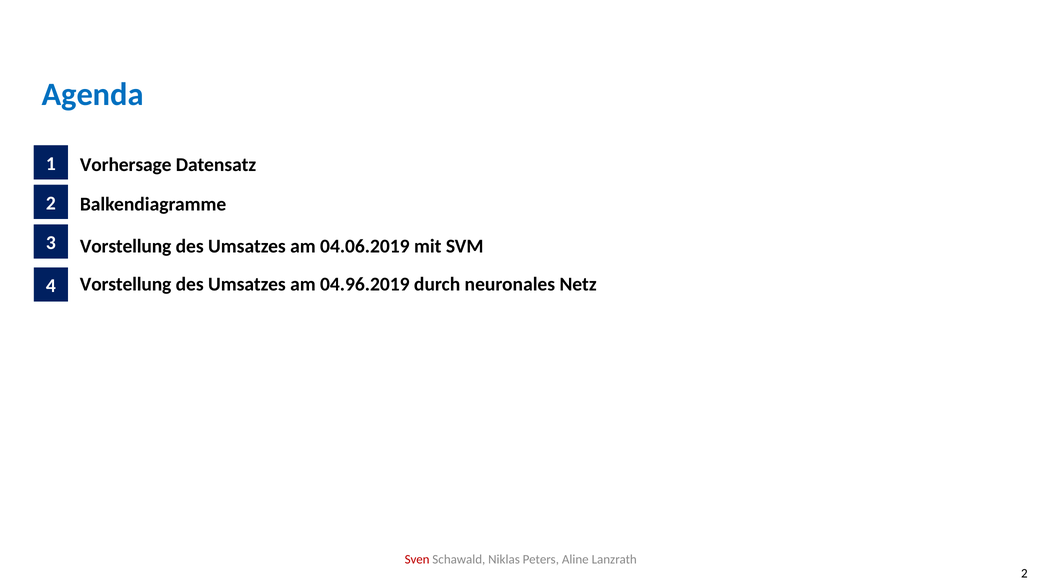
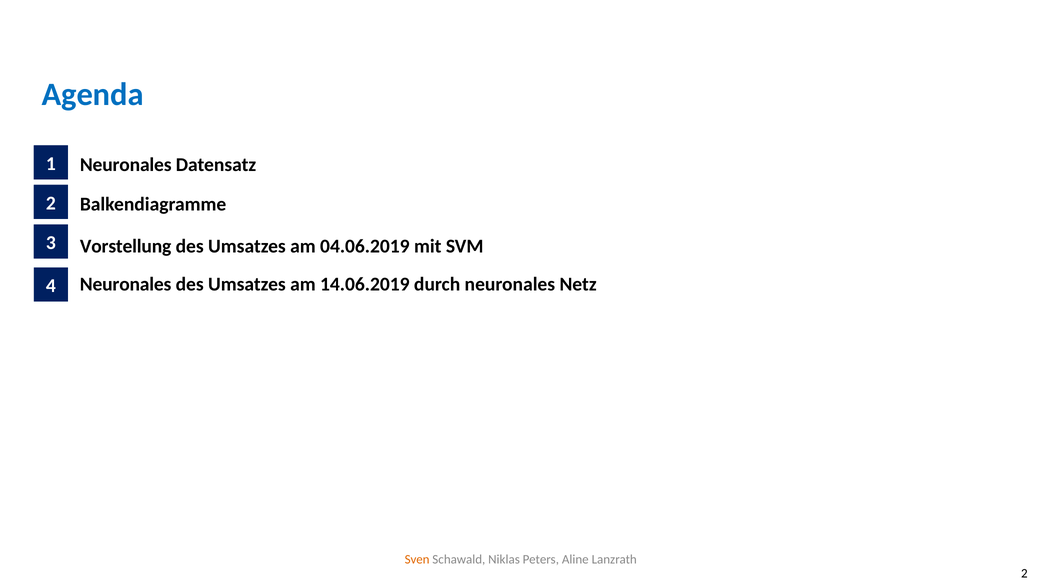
Vorhersage at (126, 165): Vorhersage -> Neuronales
Vorstellung at (126, 284): Vorstellung -> Neuronales
04.96.2019: 04.96.2019 -> 14.06.2019
Sven colour: red -> orange
